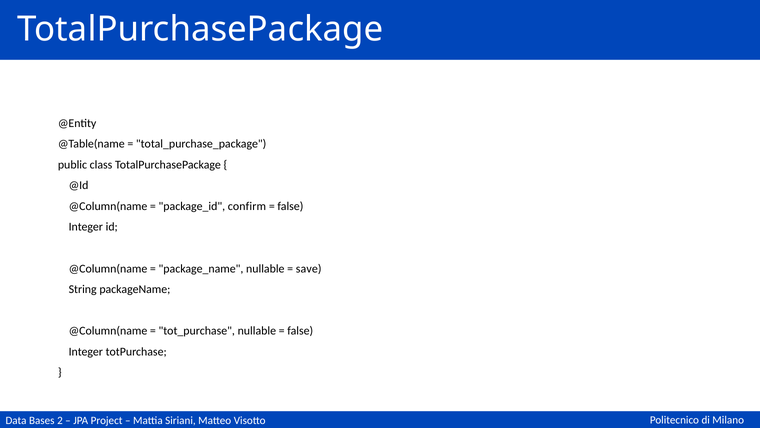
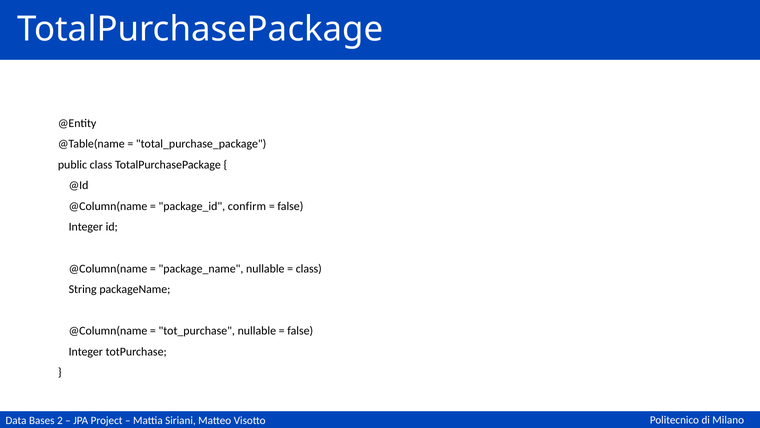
save at (309, 268): save -> class
